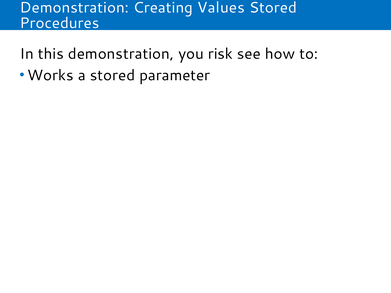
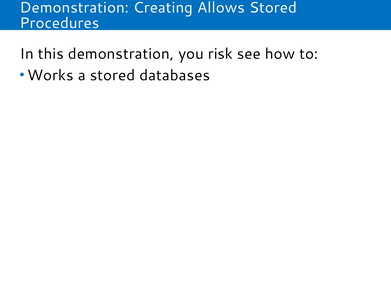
Values: Values -> Allows
parameter: parameter -> databases
